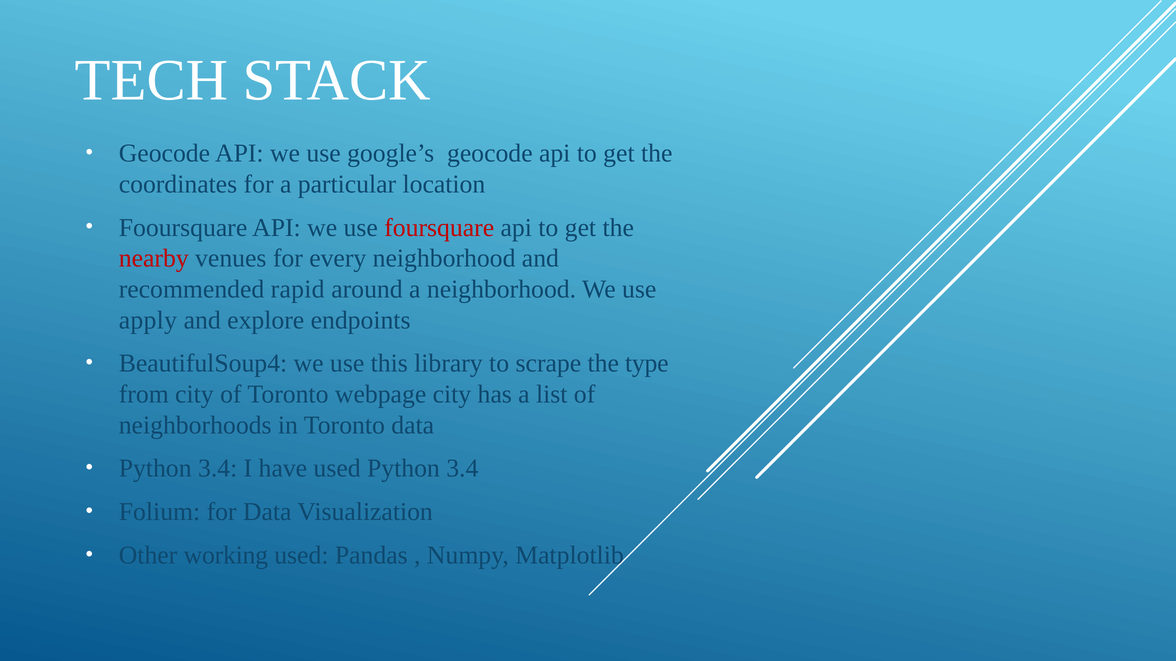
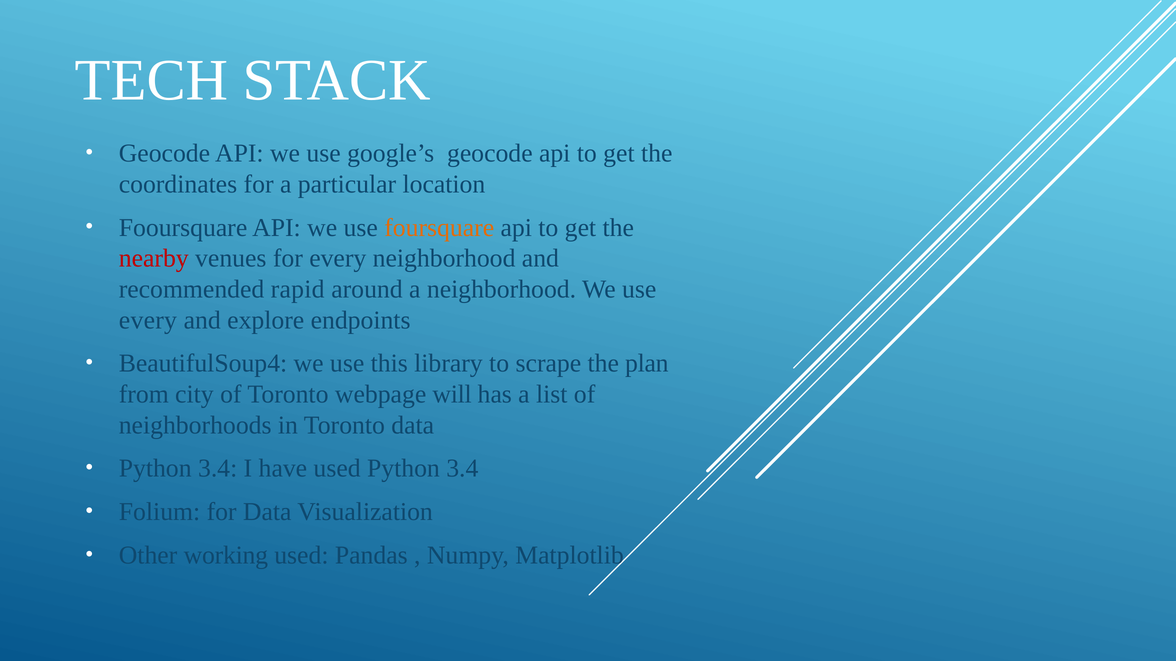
foursquare colour: red -> orange
apply at (148, 320): apply -> every
type: type -> plan
webpage city: city -> will
